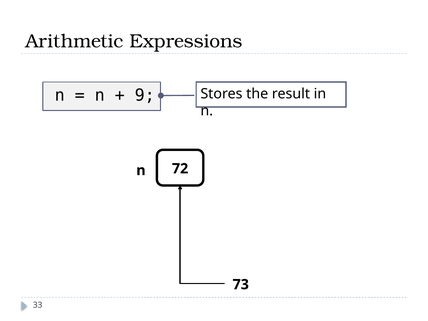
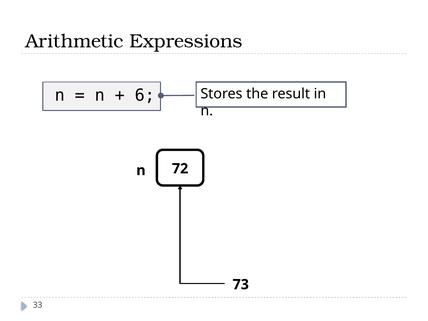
9: 9 -> 6
